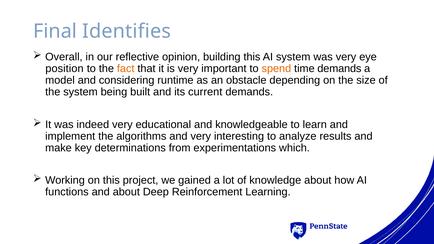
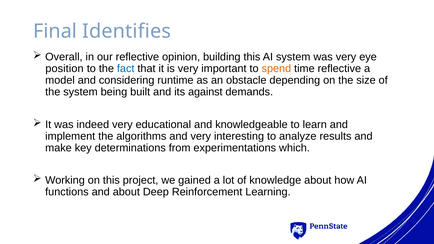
fact colour: orange -> blue
time demands: demands -> reflective
current: current -> against
